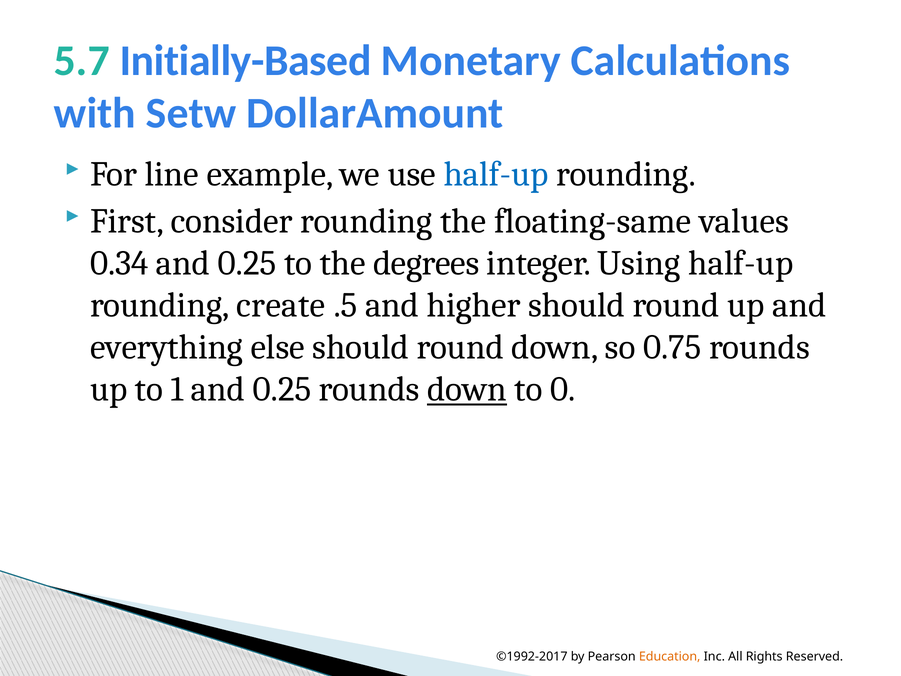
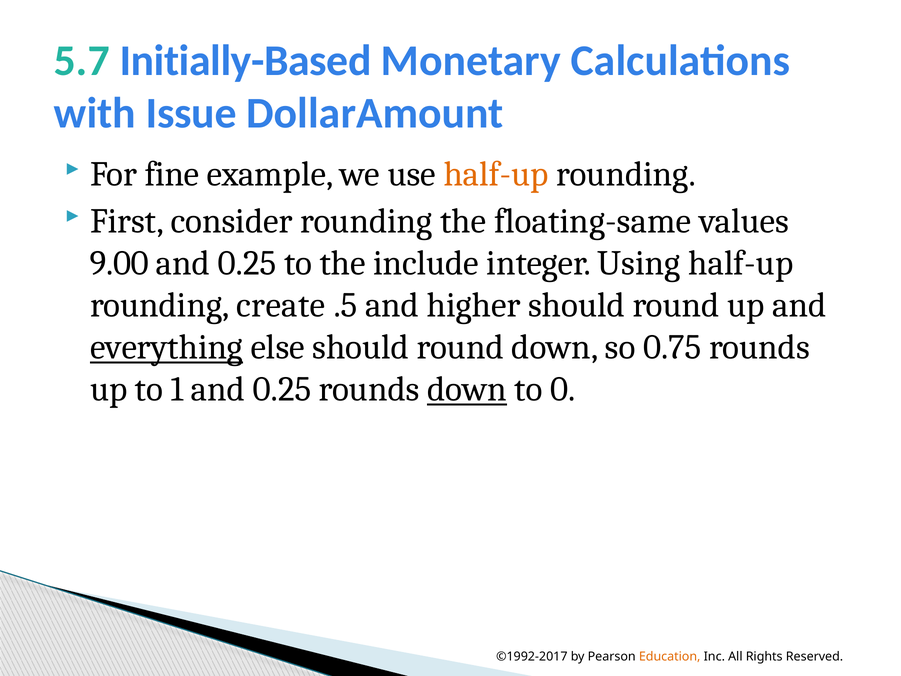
Setw: Setw -> Issue
line: line -> fine
half-up at (496, 174) colour: blue -> orange
0.34: 0.34 -> 9.00
degrees: degrees -> include
everything underline: none -> present
